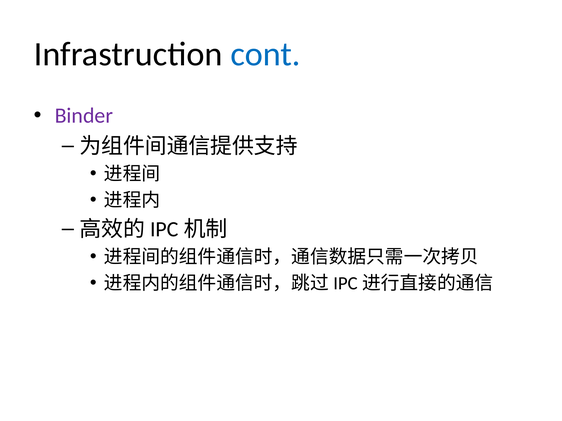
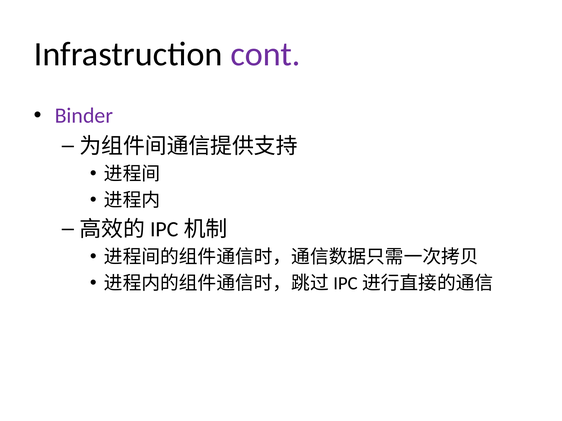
cont colour: blue -> purple
